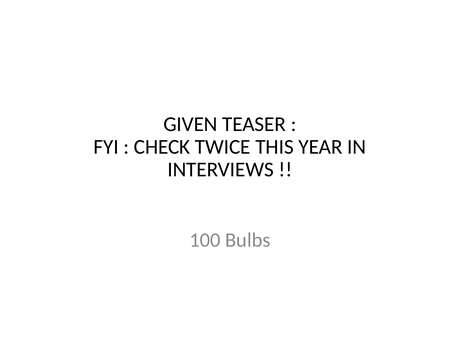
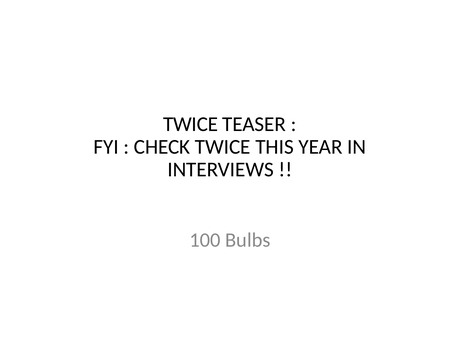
GIVEN at (190, 124): GIVEN -> TWICE
